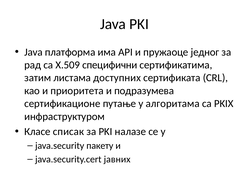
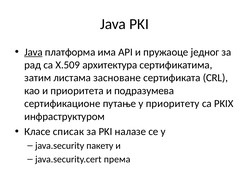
Java at (33, 52) underline: none -> present
специфични: специфични -> архитектура
доступних: доступних -> засноване
алгоритама: алгоритама -> приоритету
јавних: јавних -> према
